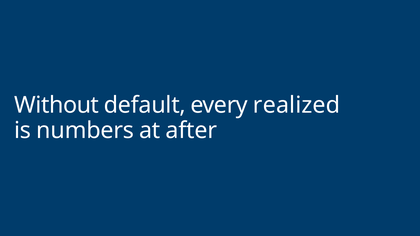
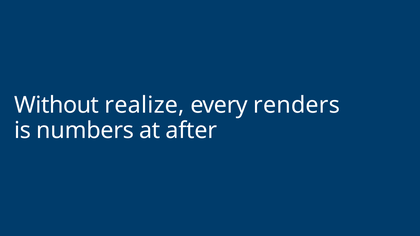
default: default -> realize
realized: realized -> renders
